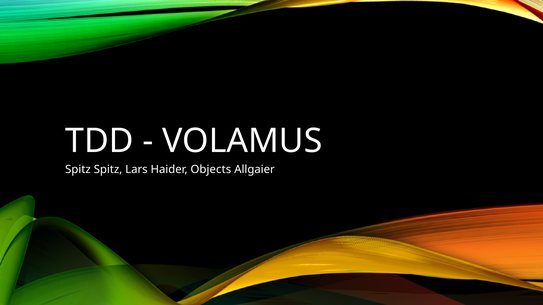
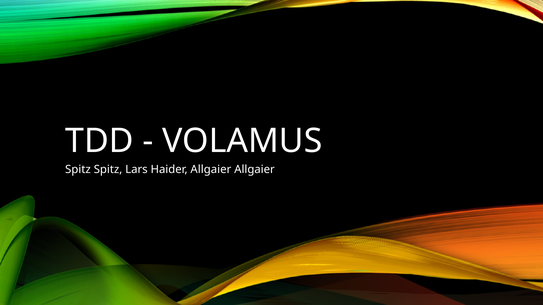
Haider Objects: Objects -> Allgaier
